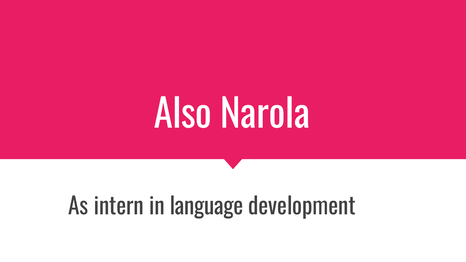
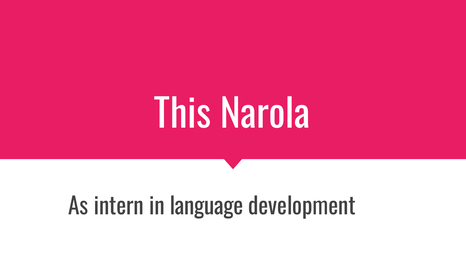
Also: Also -> This
